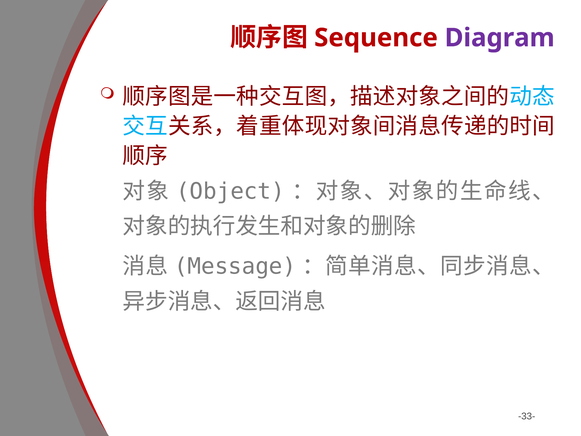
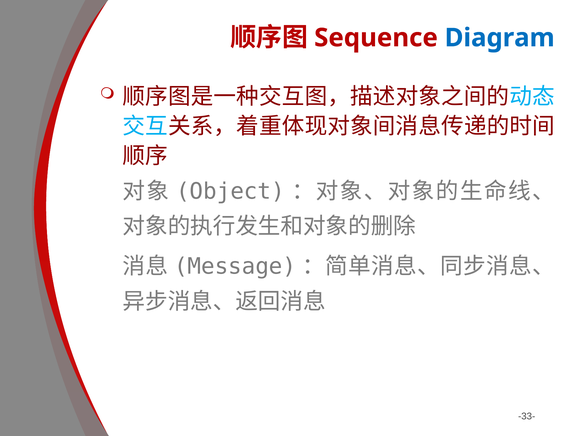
Diagram colour: purple -> blue
